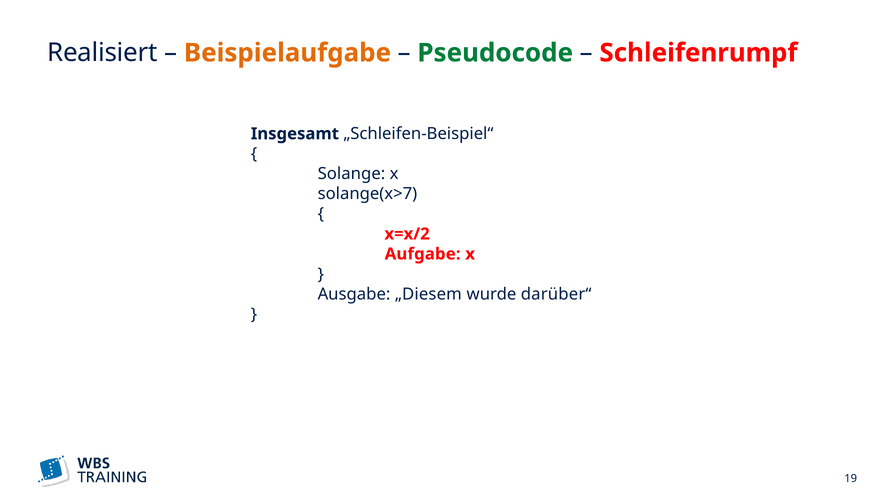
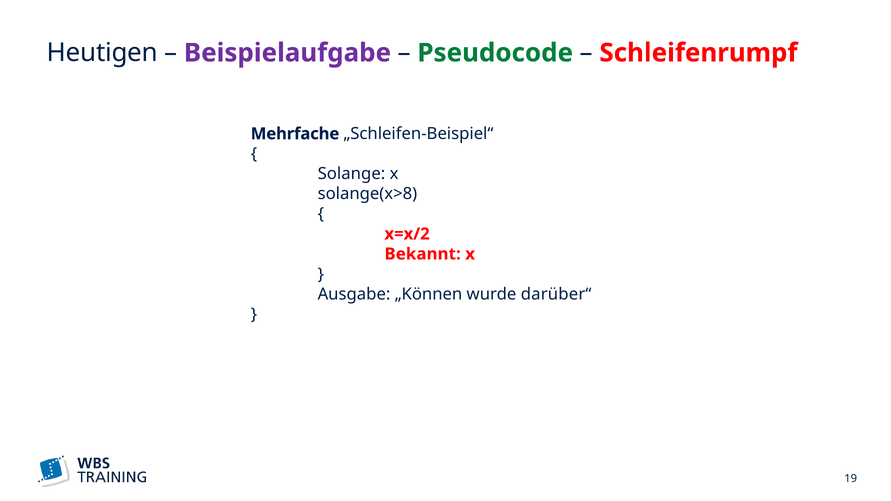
Realisiert: Realisiert -> Heutigen
Beispielaufgabe colour: orange -> purple
Insgesamt: Insgesamt -> Mehrfache
solange(x>7: solange(x>7 -> solange(x>8
Aufgabe: Aufgabe -> Bekannt
„Diesem: „Diesem -> „Können
